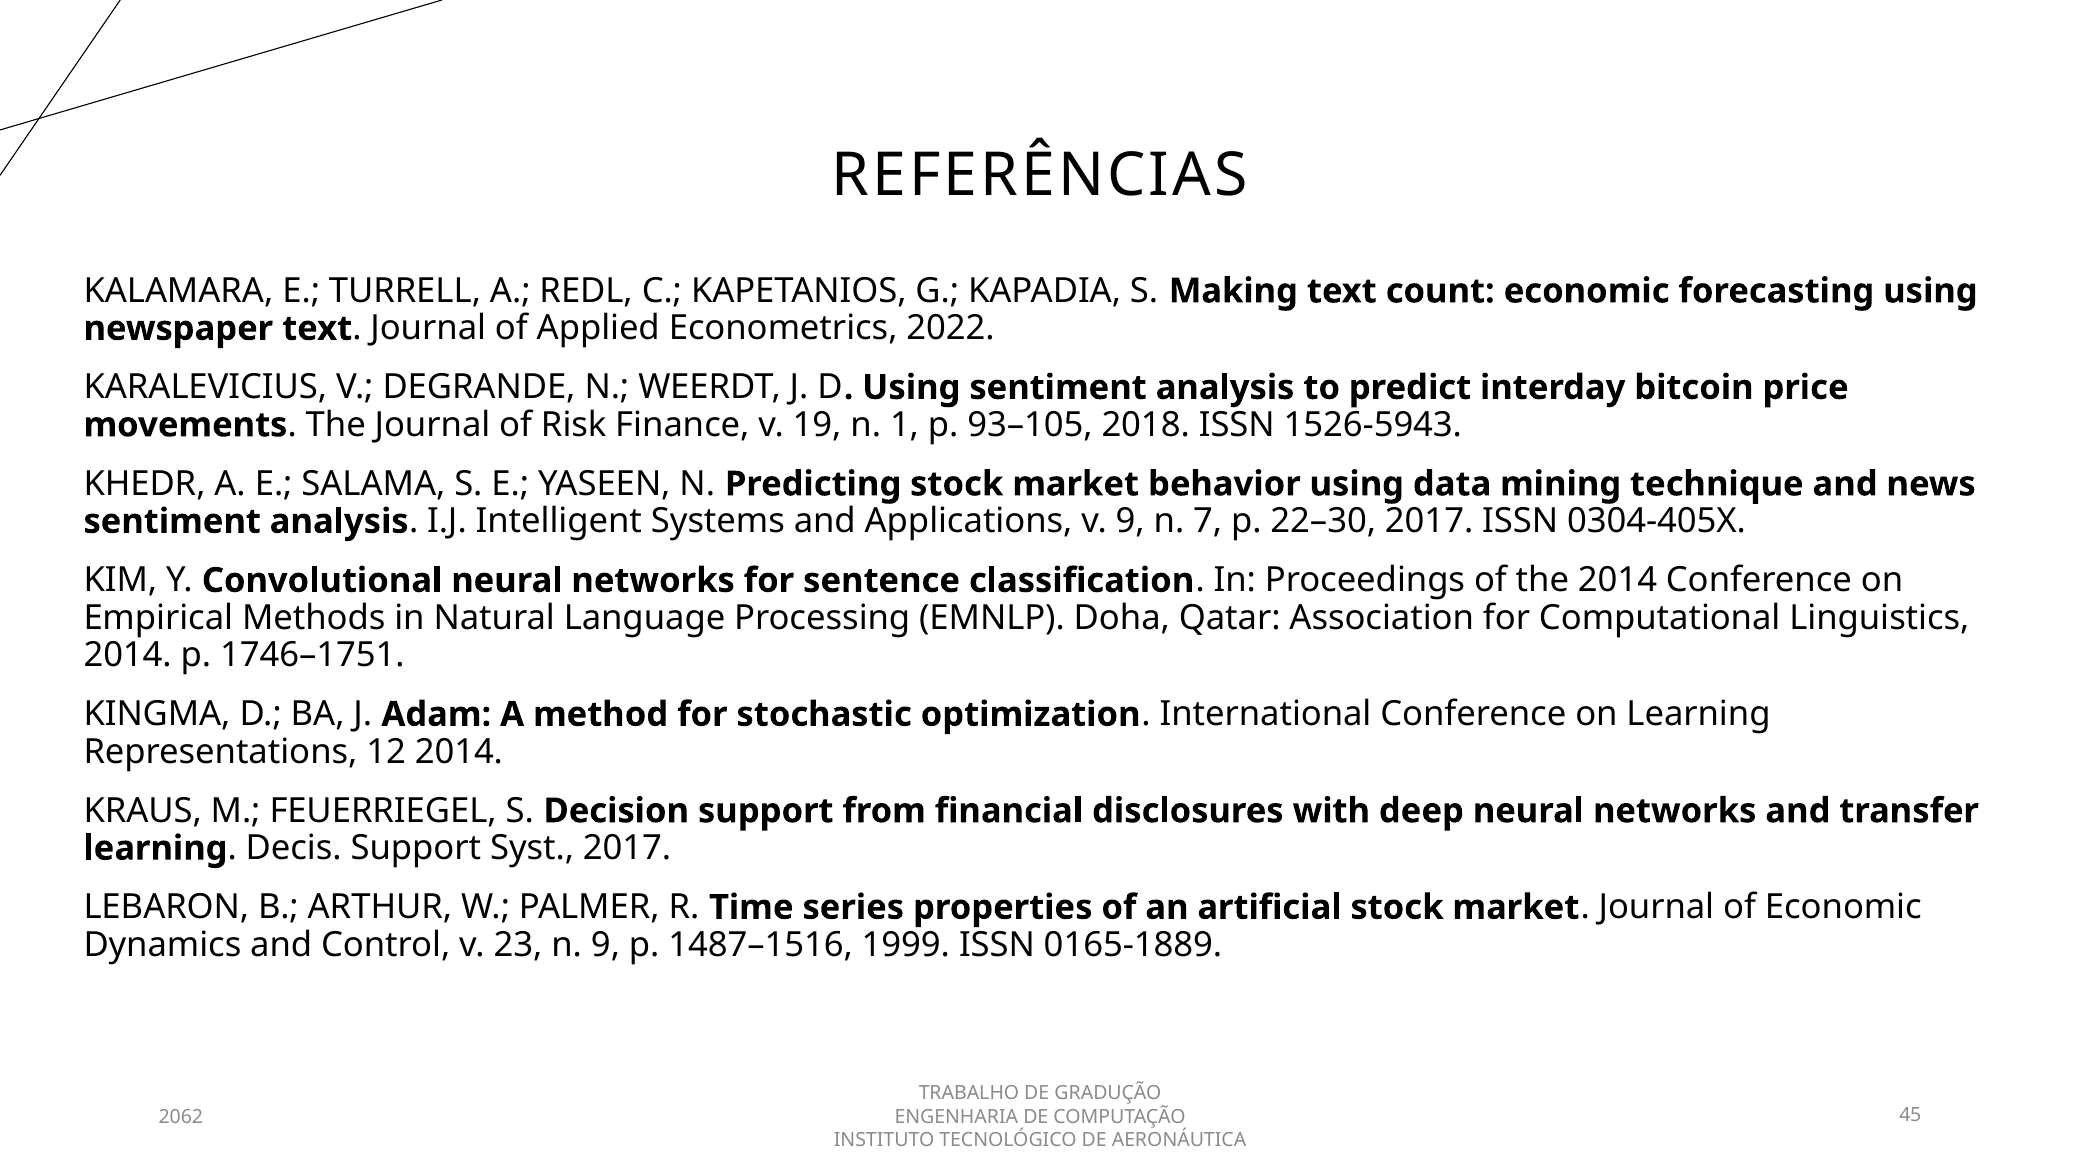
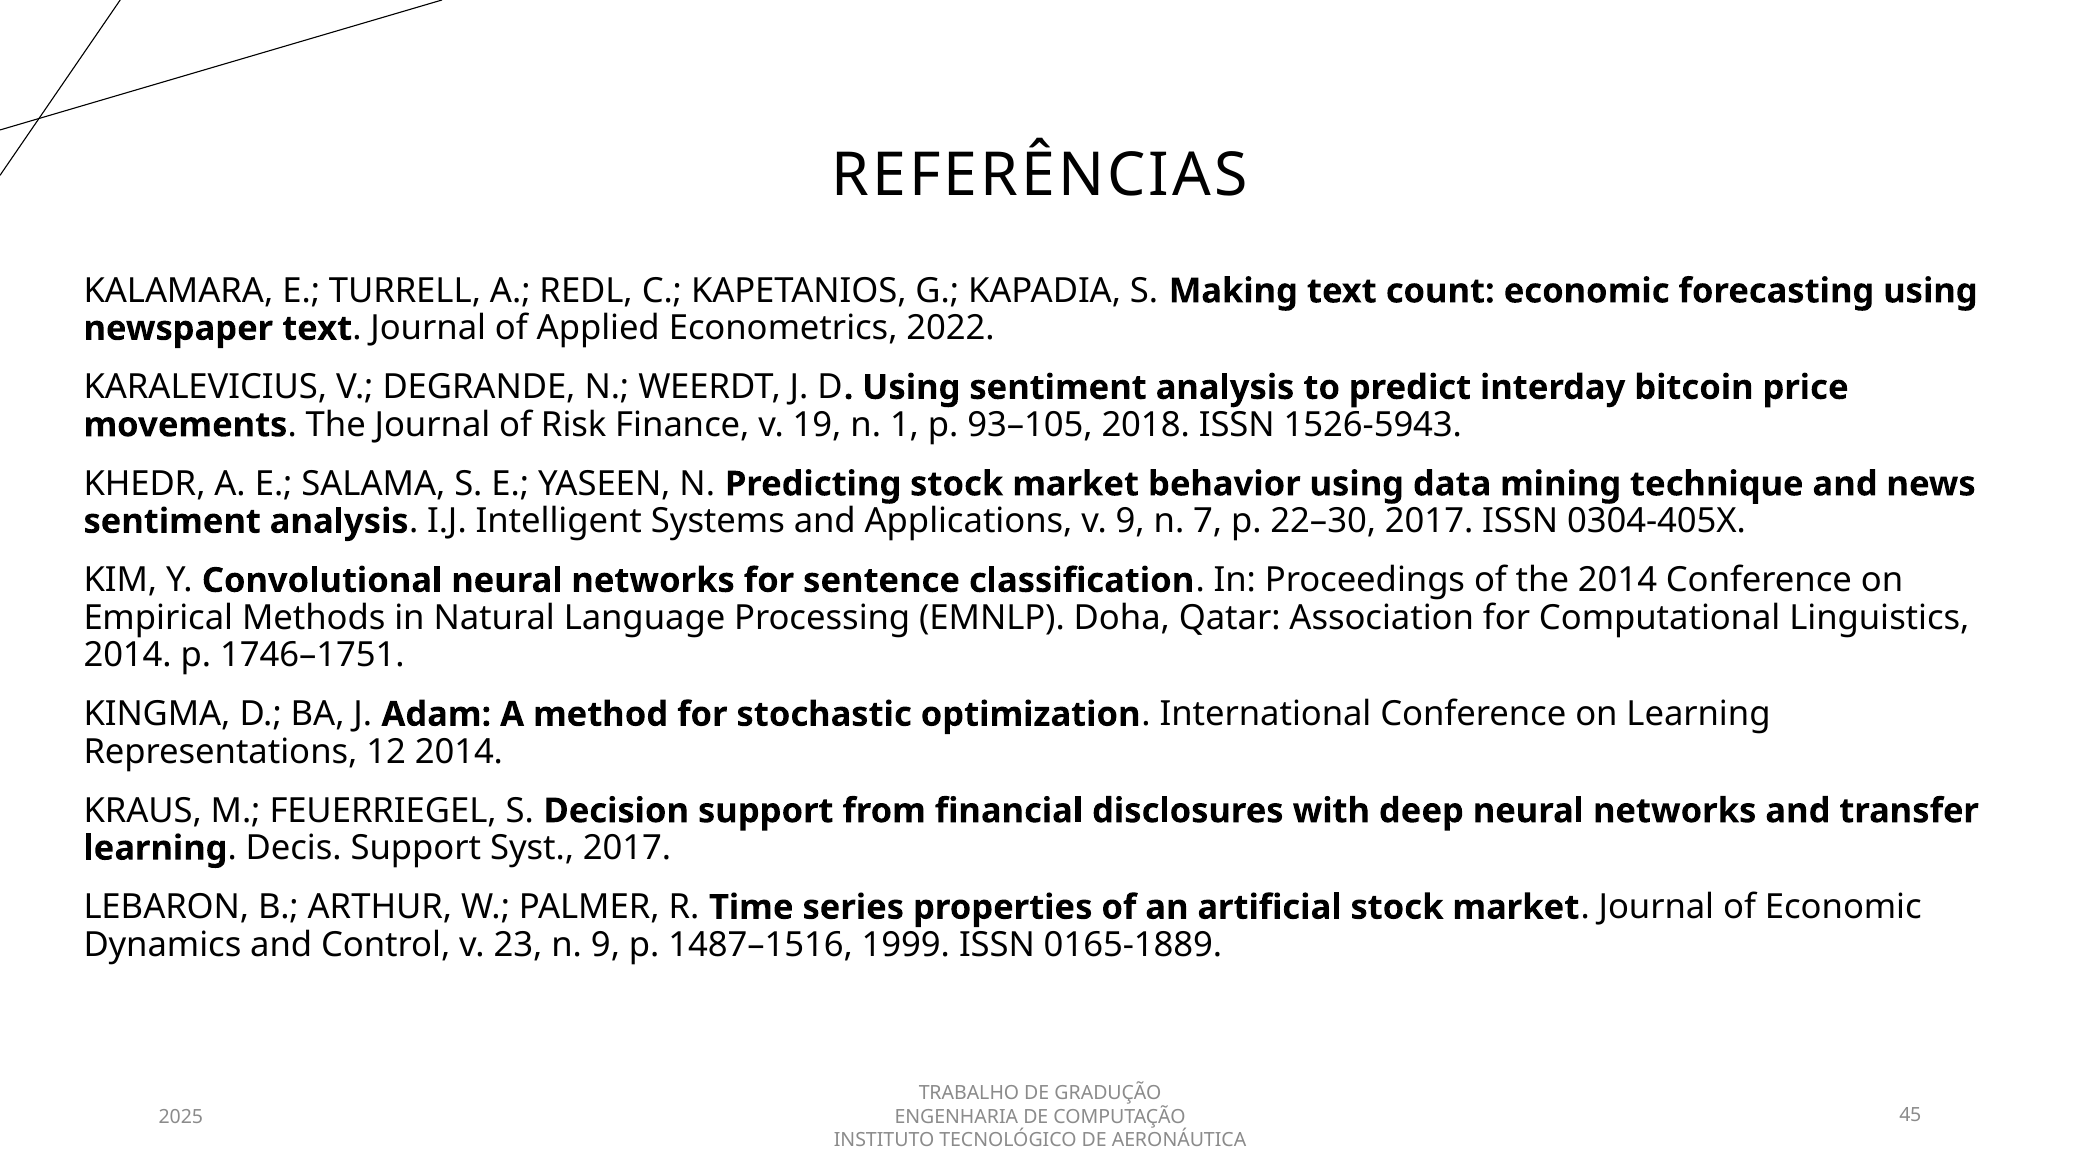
2062: 2062 -> 2025
